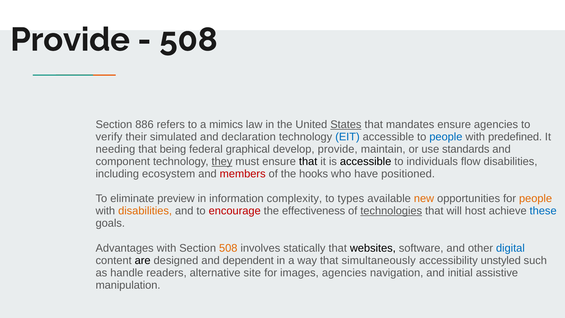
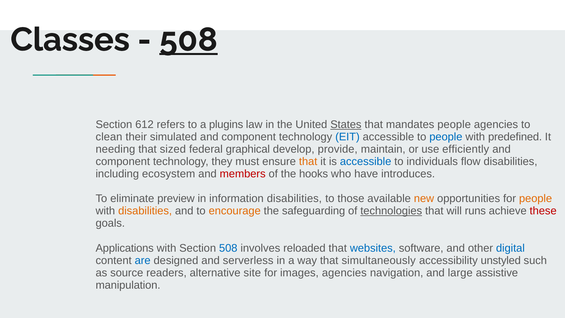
Provide at (70, 40): Provide -> Classes
508 at (188, 40) underline: none -> present
886: 886 -> 612
mimics: mimics -> plugins
mandates ensure: ensure -> people
verify: verify -> clean
declaration at (249, 137): declaration -> component
being: being -> sized
standards: standards -> efficiently
they underline: present -> none
that at (308, 161) colour: black -> orange
accessible at (366, 161) colour: black -> blue
positioned: positioned -> introduces
information complexity: complexity -> disabilities
types: types -> those
encourage colour: red -> orange
effectiveness: effectiveness -> safeguarding
host: host -> runs
these colour: blue -> red
Advantages: Advantages -> Applications
508 at (228, 248) colour: orange -> blue
statically: statically -> reloaded
websites colour: black -> blue
are colour: black -> blue
dependent: dependent -> serverless
handle: handle -> source
initial: initial -> large
